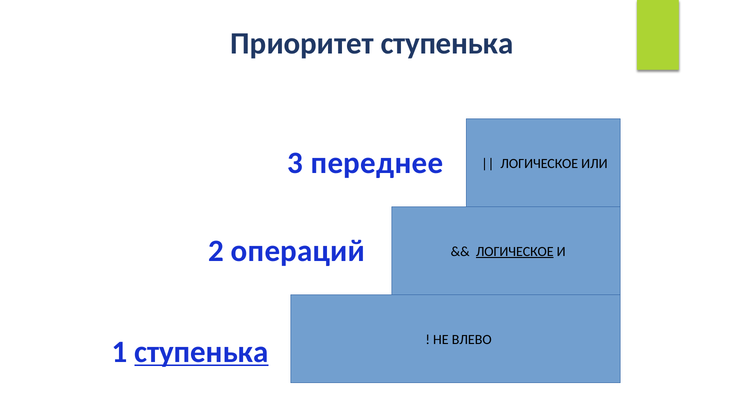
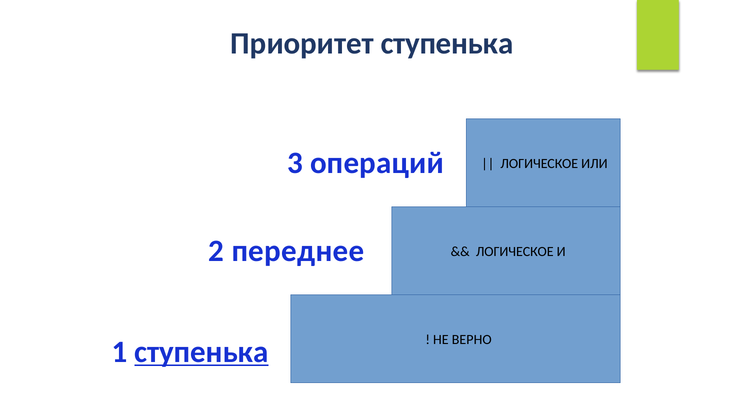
переднее: переднее -> операций
операций: операций -> переднее
ЛОГИЧЕСКОЕ at (515, 251) underline: present -> none
ВЛЕВО: ВЛЕВО -> ВЕРНО
